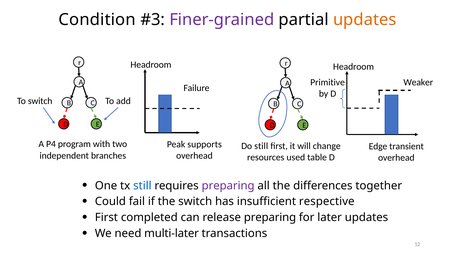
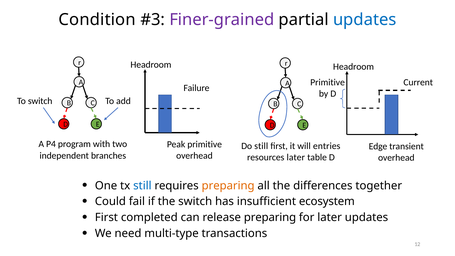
updates at (365, 20) colour: orange -> blue
Weaker: Weaker -> Current
Peak supports: supports -> primitive
change: change -> entries
resources used: used -> later
preparing at (228, 186) colour: purple -> orange
respective: respective -> ecosystem
multi-later: multi-later -> multi-type
